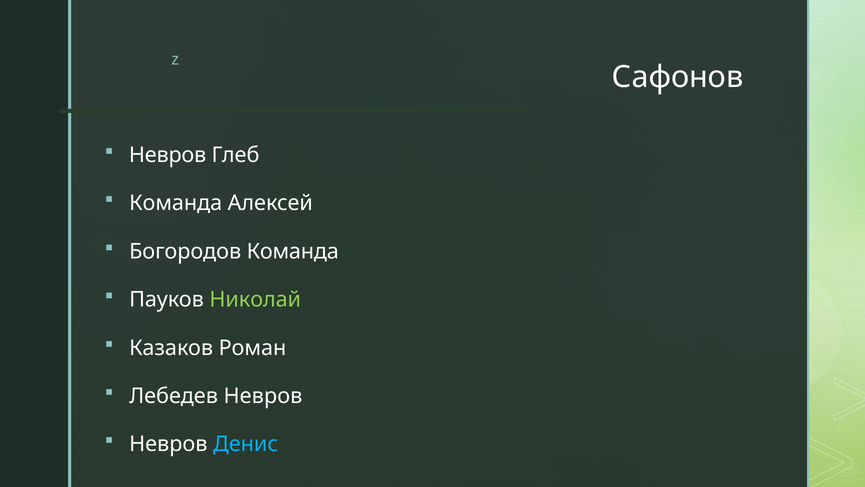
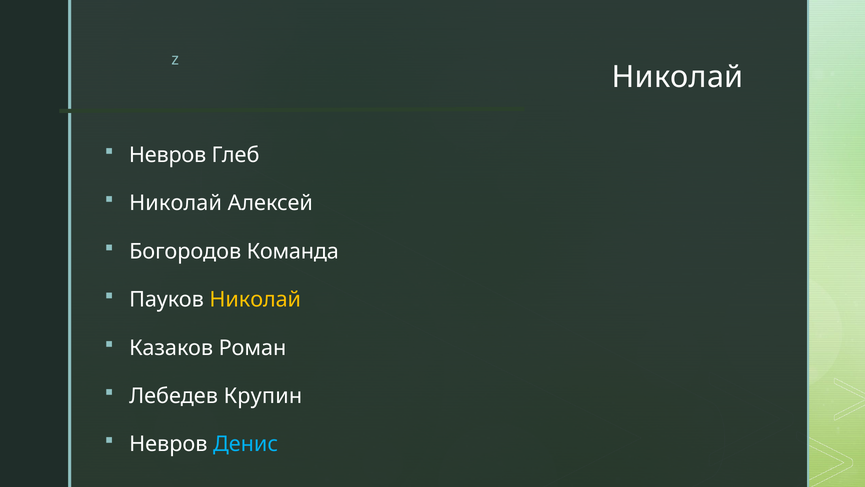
Сафонов at (678, 77): Сафонов -> Николай
Команда at (176, 203): Команда -> Николай
Николай at (255, 299) colour: light green -> yellow
Лебедев Невров: Невров -> Крупин
